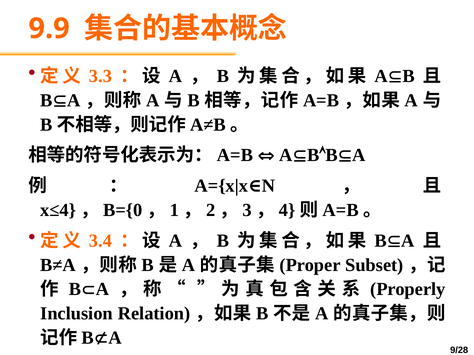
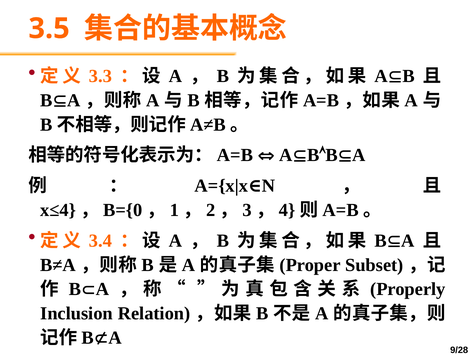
9.9: 9.9 -> 3.5
